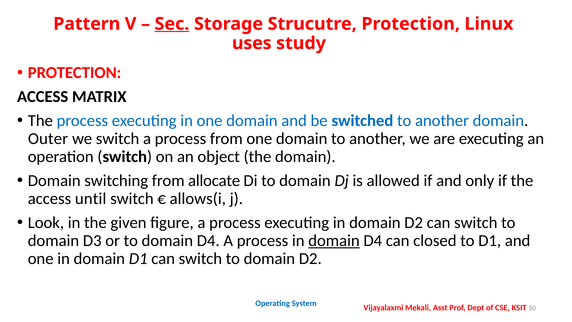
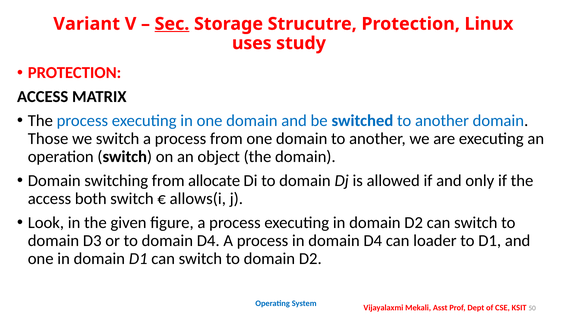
Pattern: Pattern -> Variant
Outer: Outer -> Those
until: until -> both
domain at (334, 240) underline: present -> none
closed: closed -> loader
